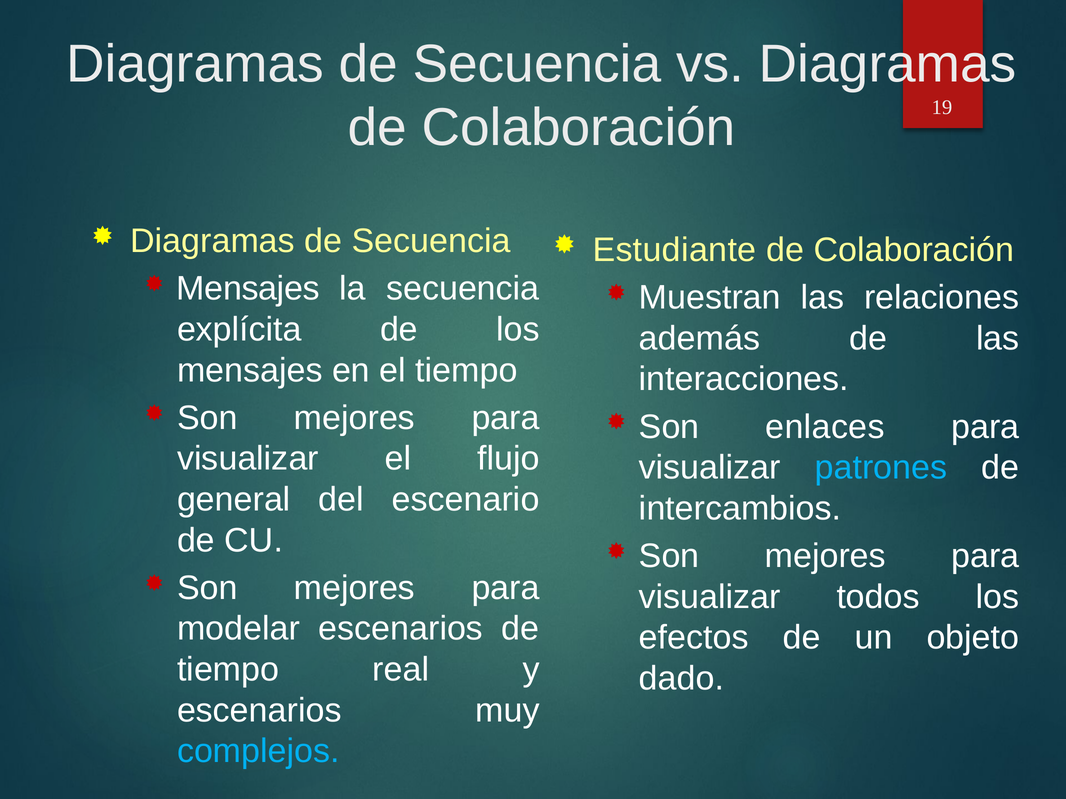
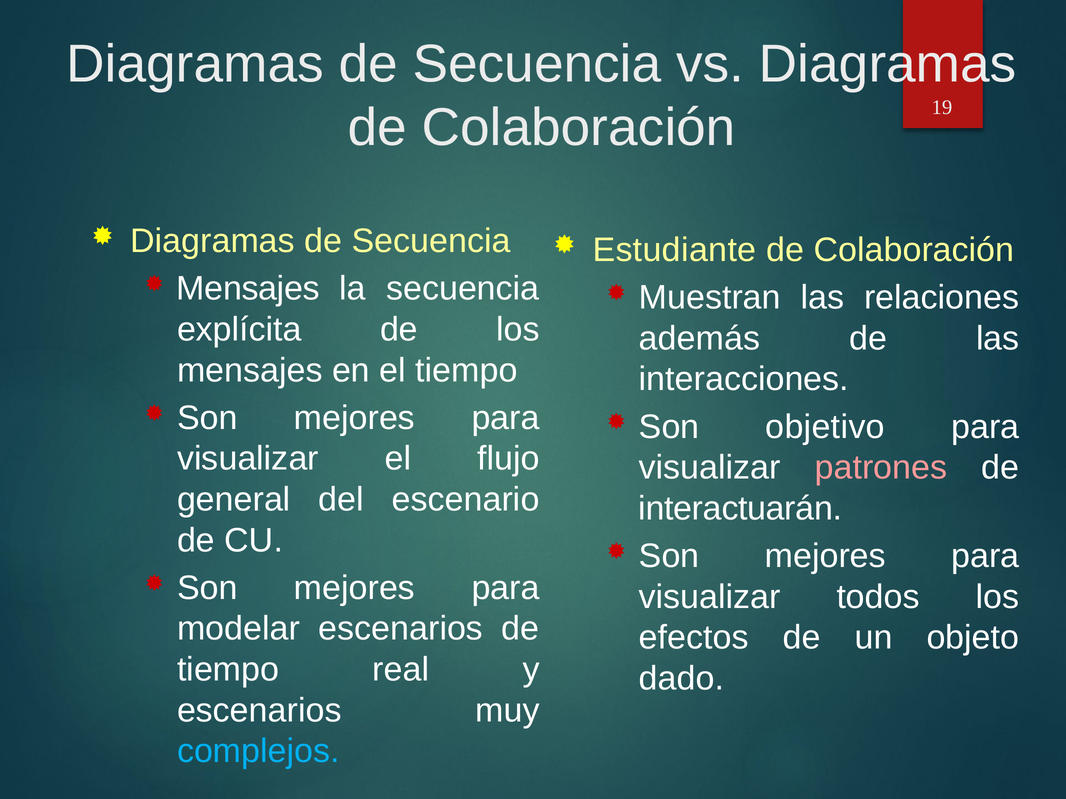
enlaces: enlaces -> objetivo
patrones colour: light blue -> pink
intercambios: intercambios -> interactuarán
